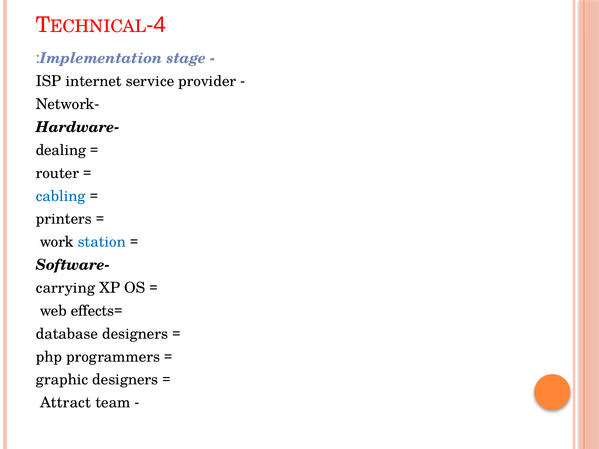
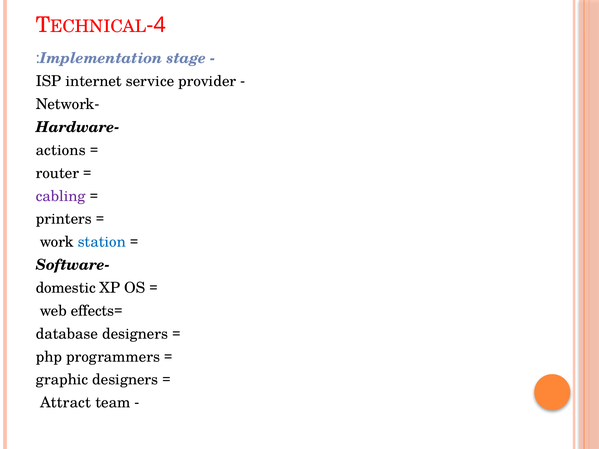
dealing: dealing -> actions
cabling colour: blue -> purple
carrying: carrying -> domestic
